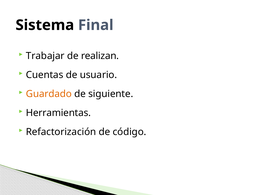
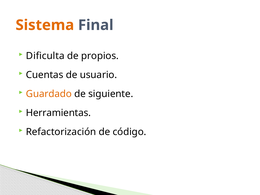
Sistema colour: black -> orange
Trabajar: Trabajar -> Dificulta
realizan: realizan -> propios
